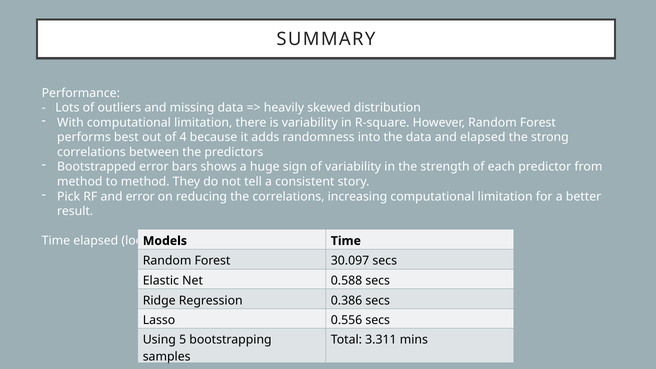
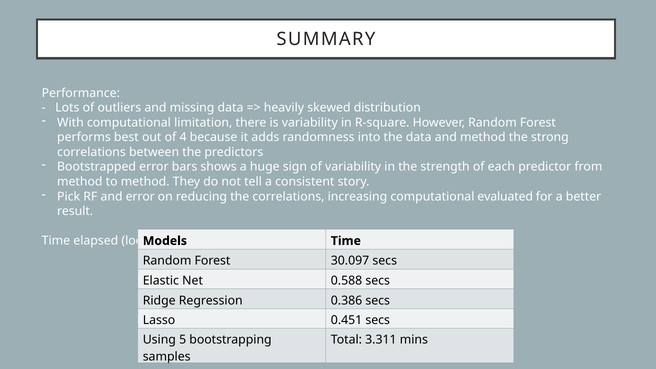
and elapsed: elapsed -> method
increasing computational limitation: limitation -> evaluated
0.556: 0.556 -> 0.451
